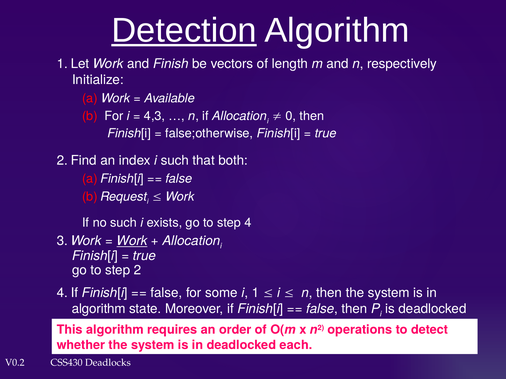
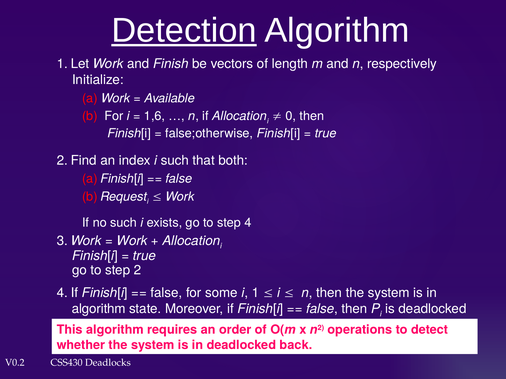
4,3: 4,3 -> 1,6
Work at (132, 241) underline: present -> none
each: each -> back
